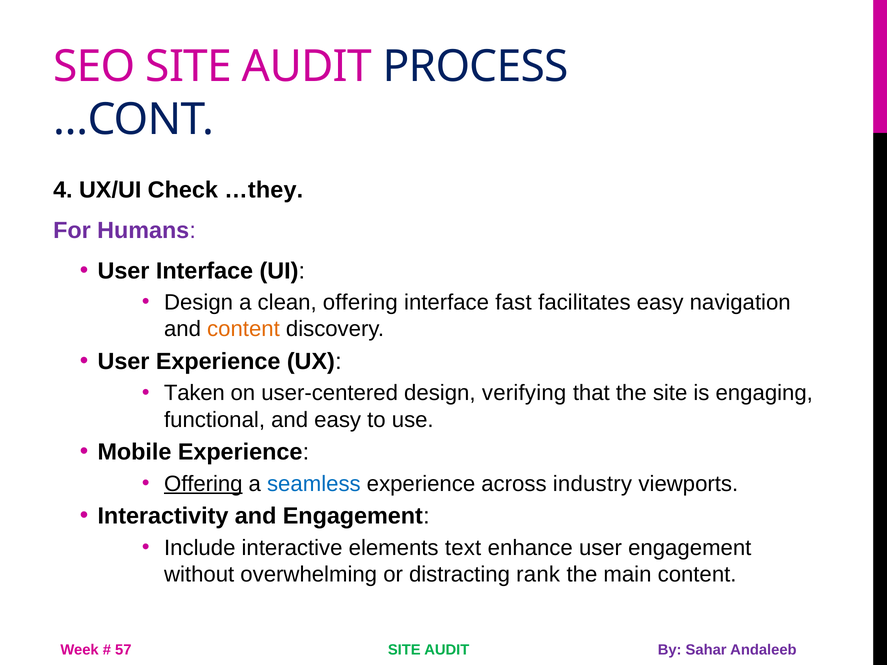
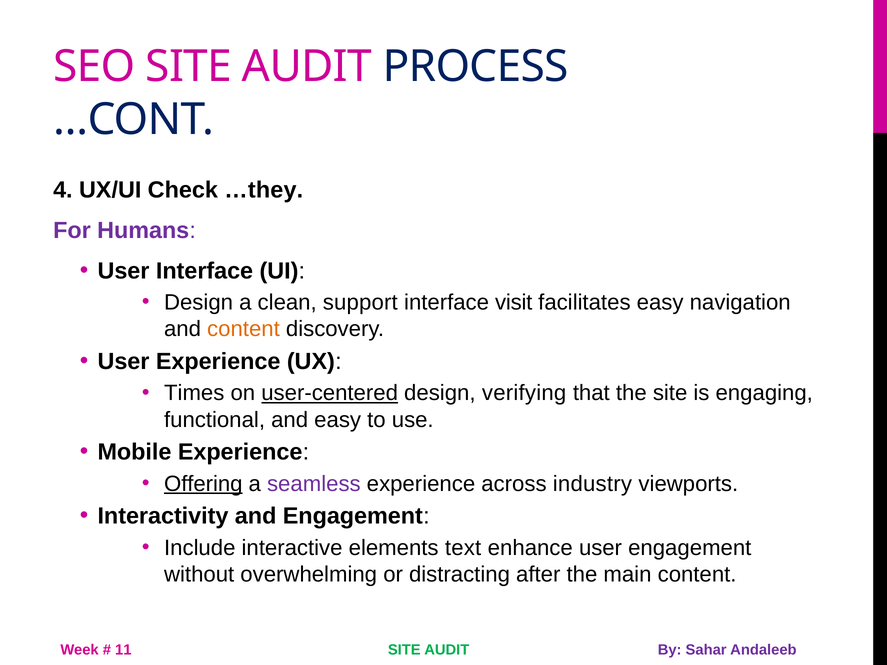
clean offering: offering -> support
fast: fast -> visit
Taken: Taken -> Times
user-centered underline: none -> present
seamless colour: blue -> purple
rank: rank -> after
57: 57 -> 11
